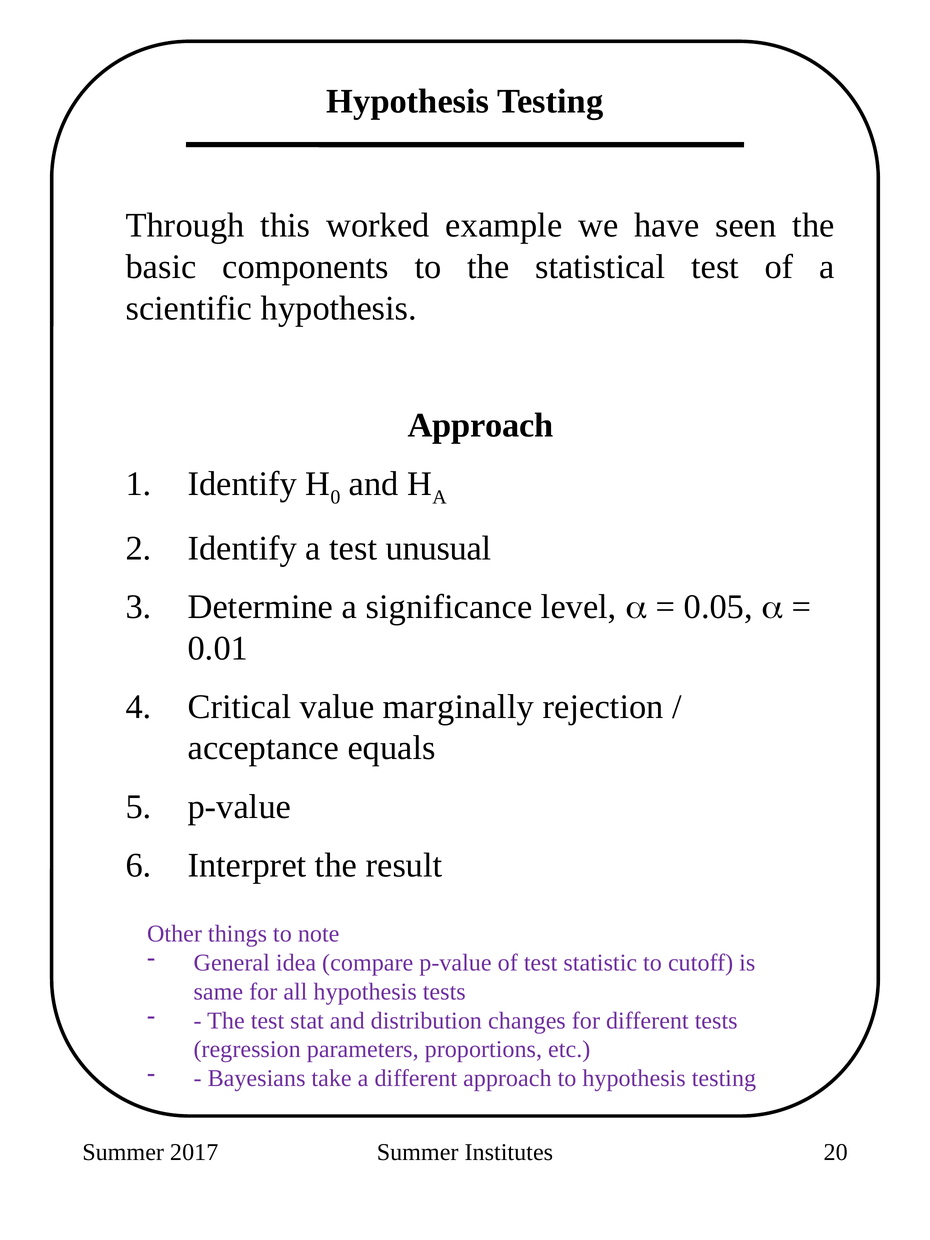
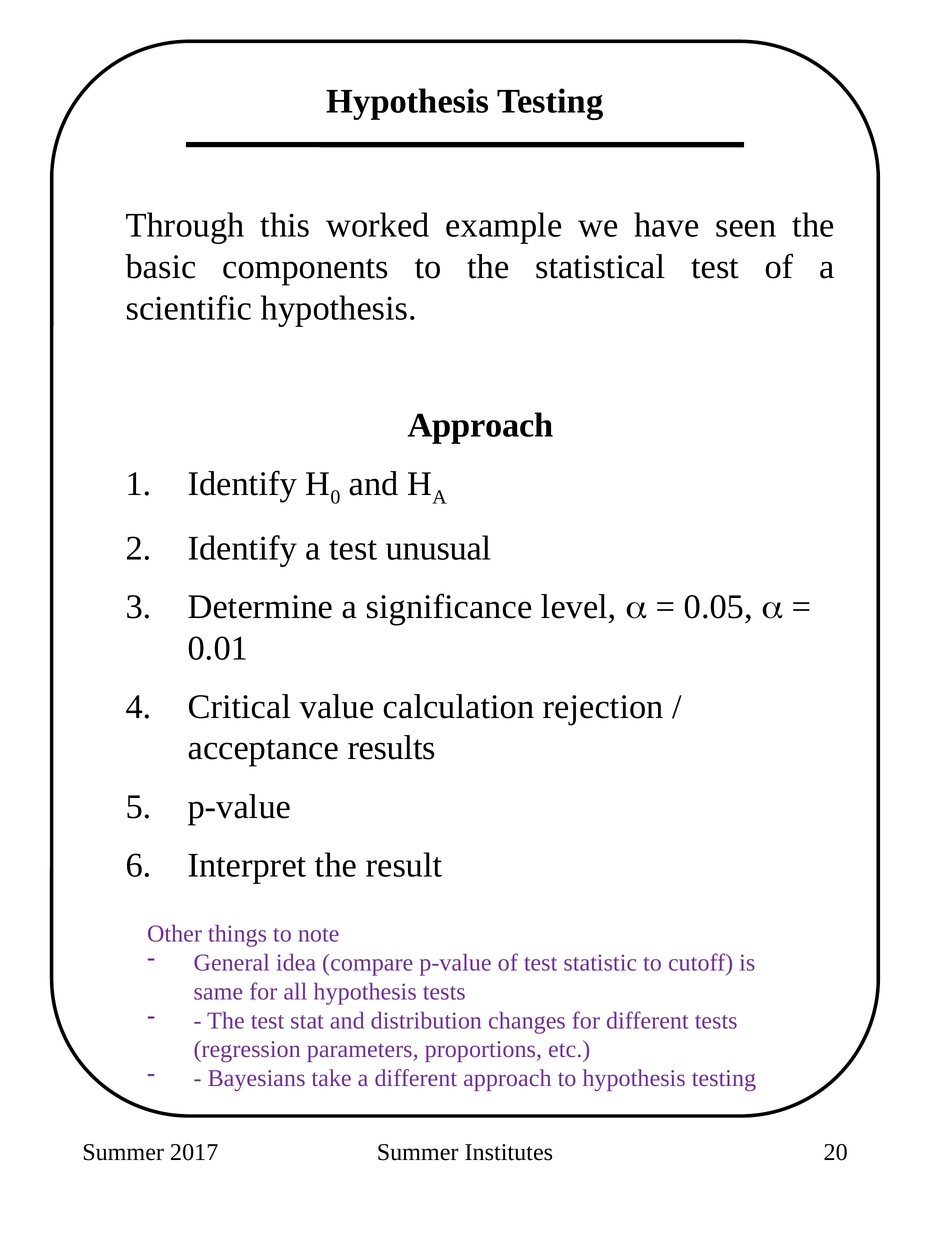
marginally: marginally -> calculation
equals: equals -> results
